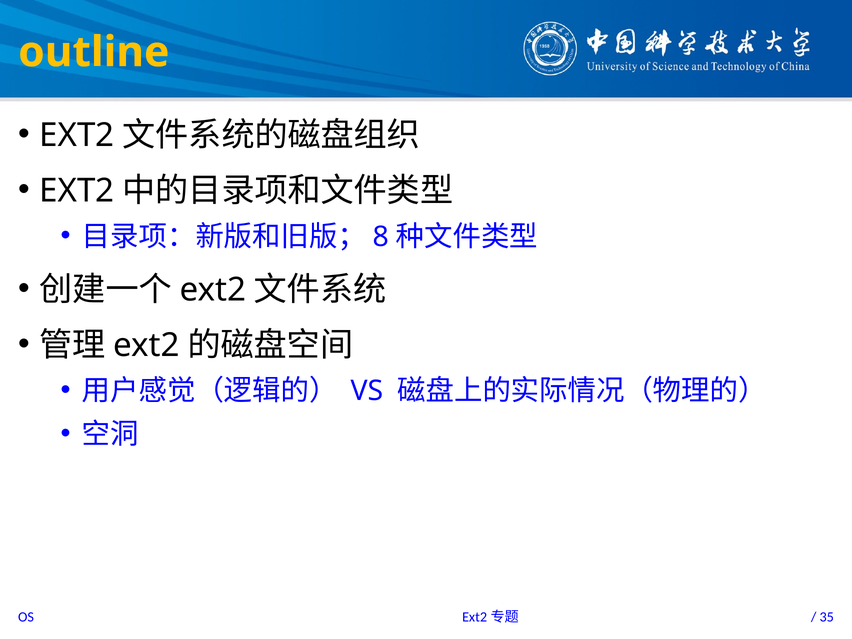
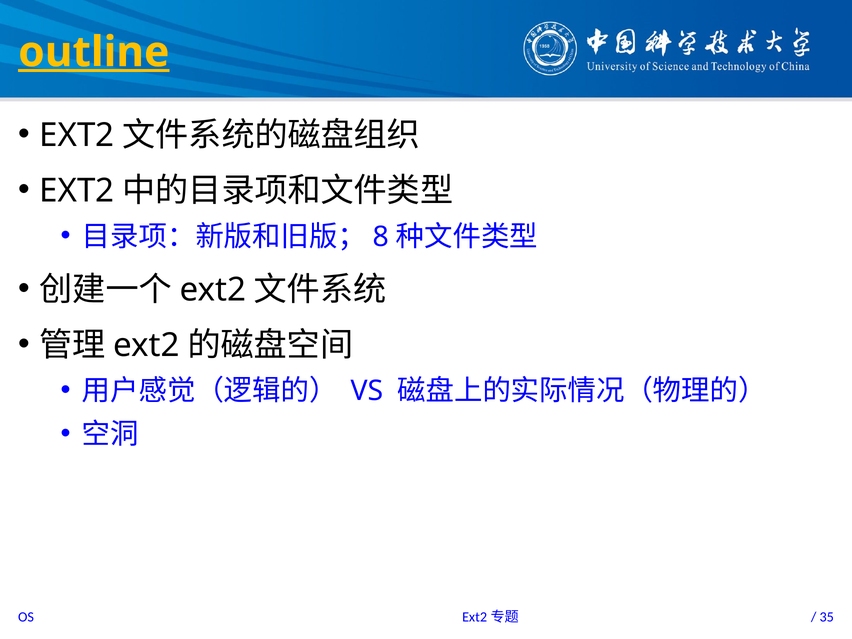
outline underline: none -> present
